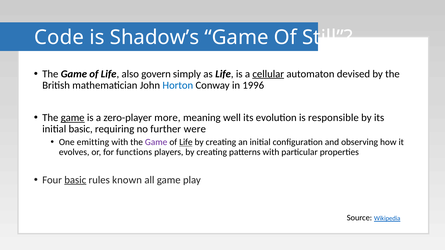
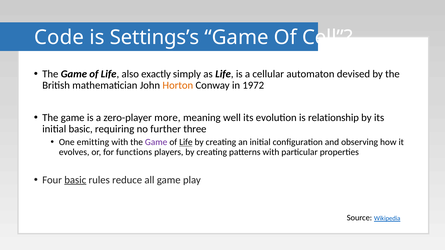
Shadow’s: Shadow’s -> Settings’s
Still: Still -> Cell
govern: govern -> exactly
cellular underline: present -> none
Horton colour: blue -> orange
1996: 1996 -> 1972
game at (73, 118) underline: present -> none
responsible: responsible -> relationship
were: were -> three
known: known -> reduce
